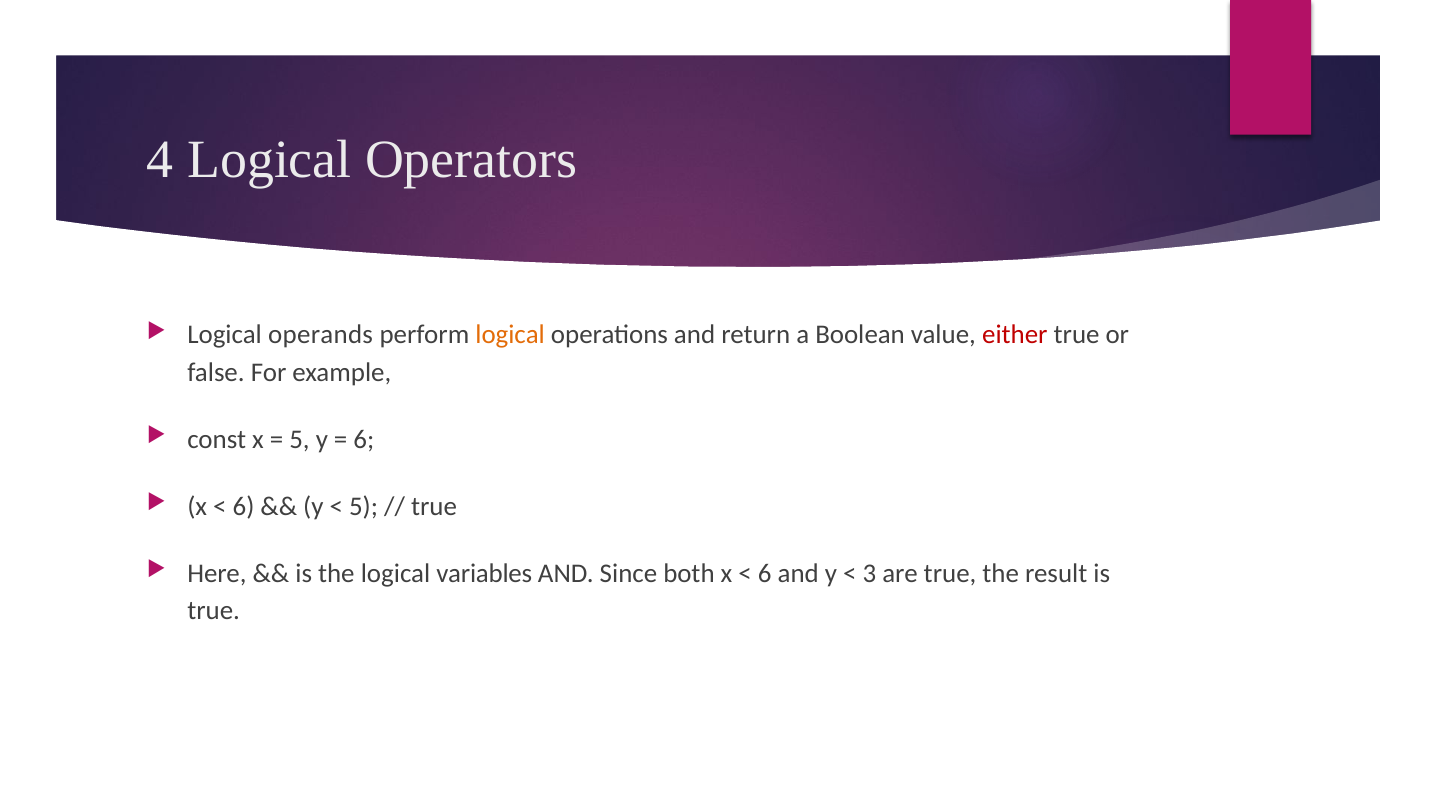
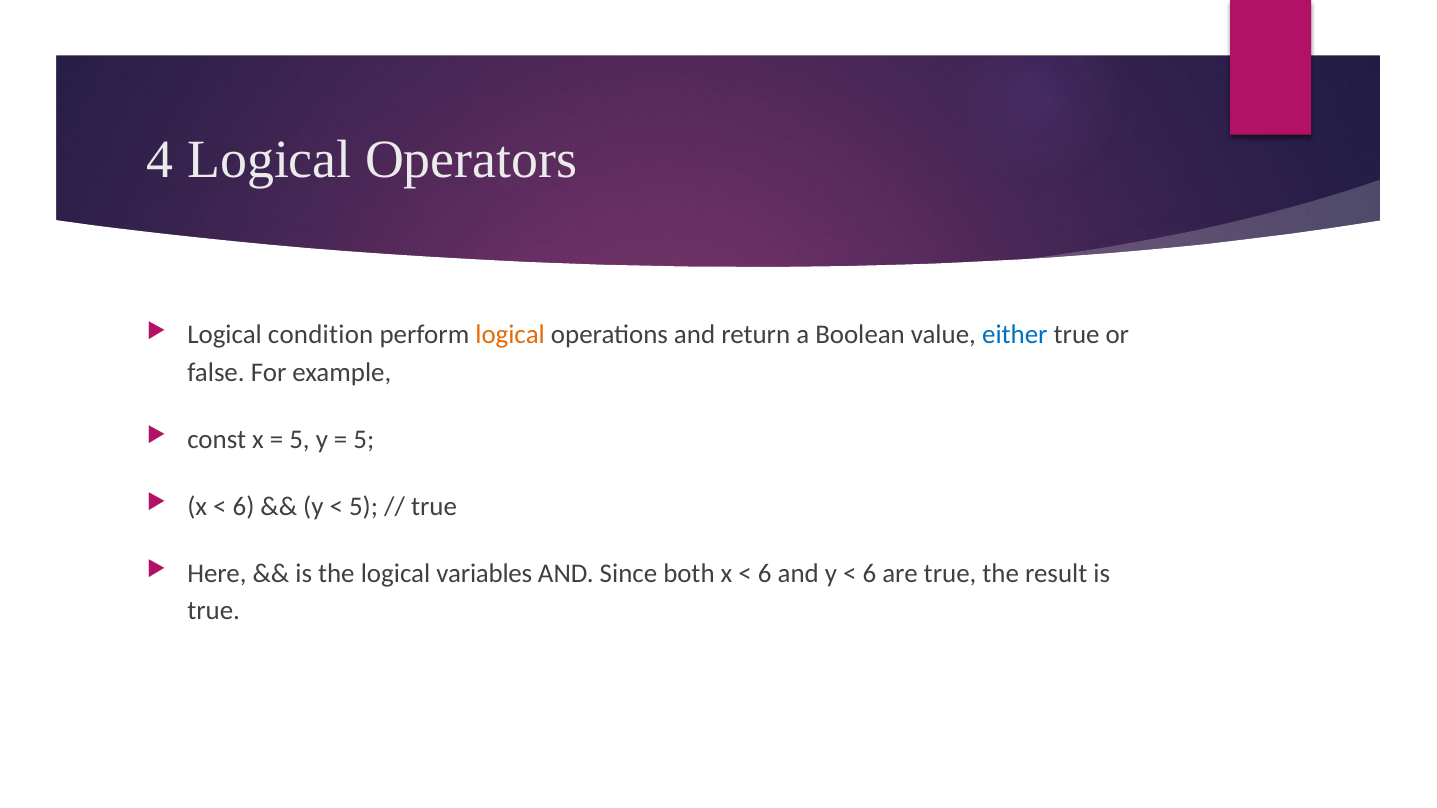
operands: operands -> condition
either colour: red -> blue
6 at (364, 439): 6 -> 5
3 at (870, 574): 3 -> 6
